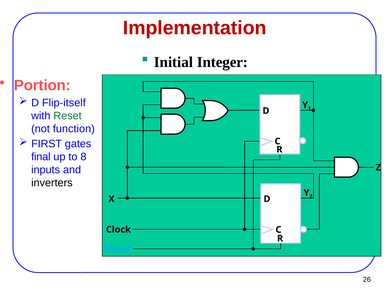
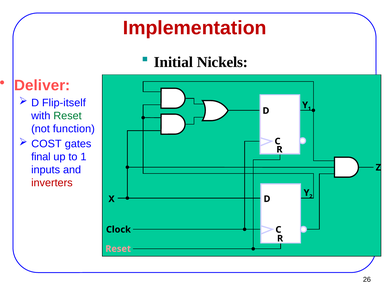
Integer: Integer -> Nickels
Portion: Portion -> Deliver
FIRST: FIRST -> COST
to 8: 8 -> 1
inverters colour: black -> red
Reset at (118, 249) colour: light blue -> pink
